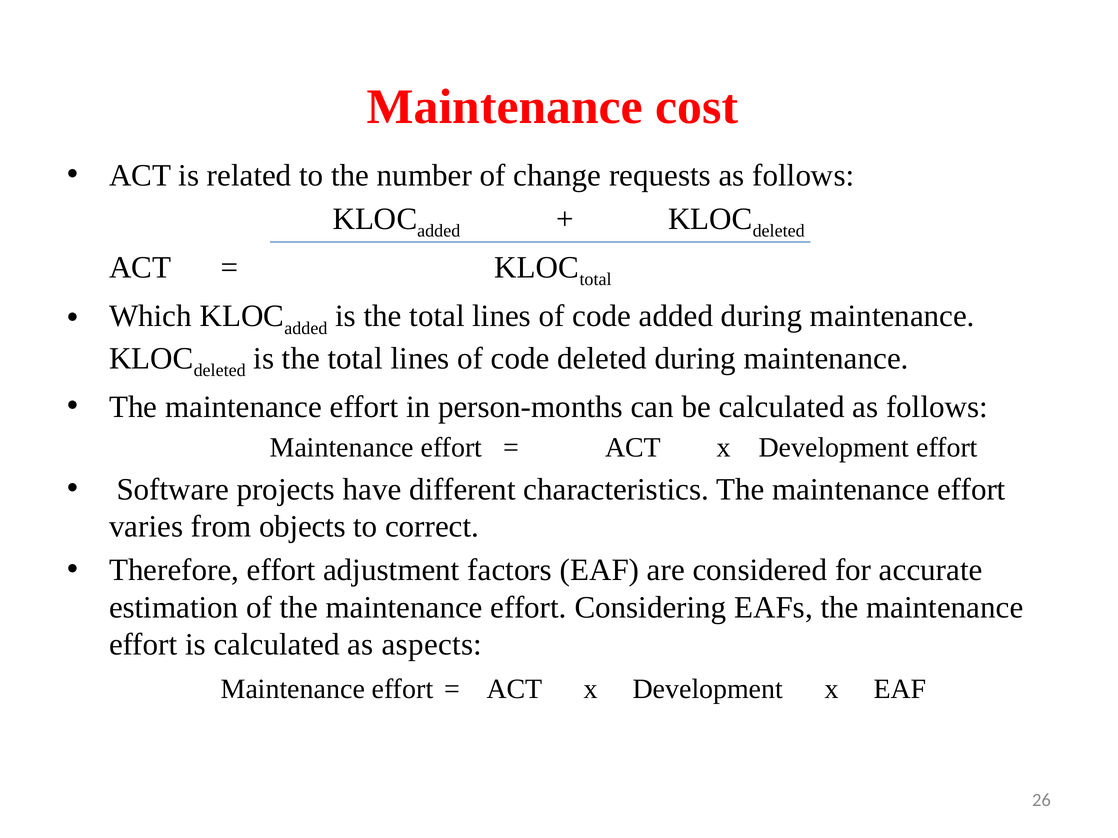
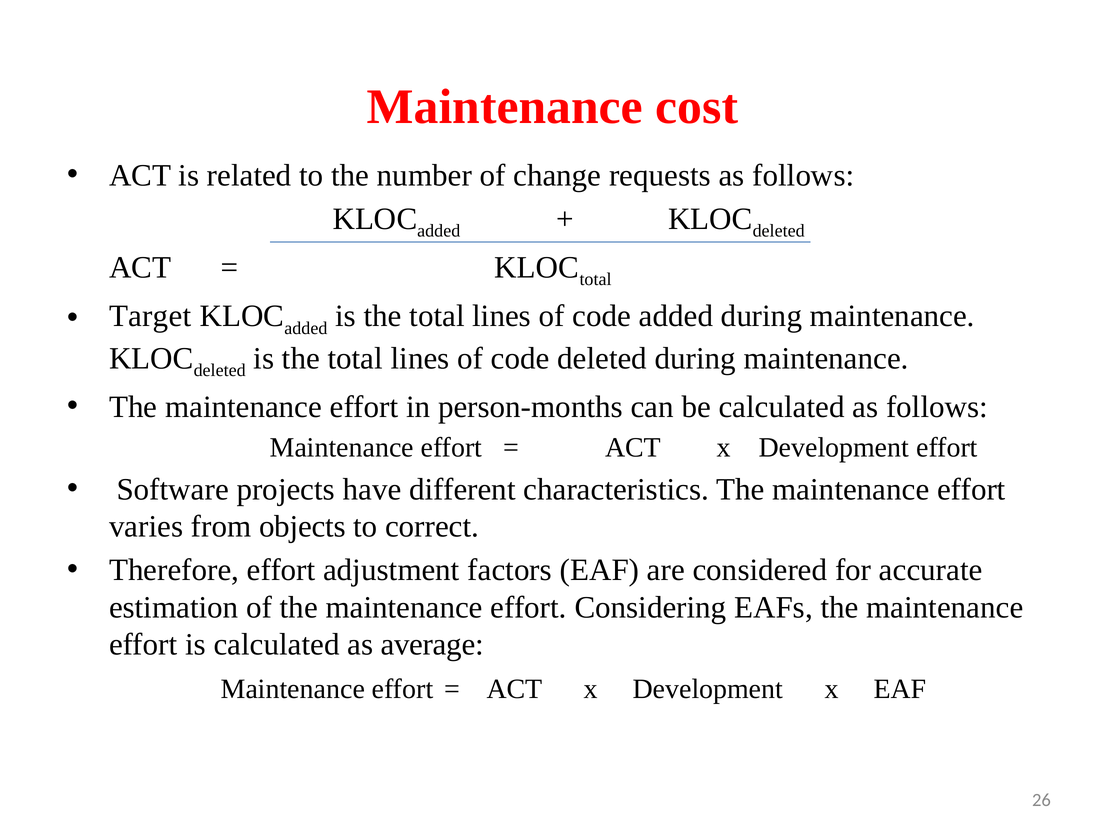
Which: Which -> Target
aspects: aspects -> average
